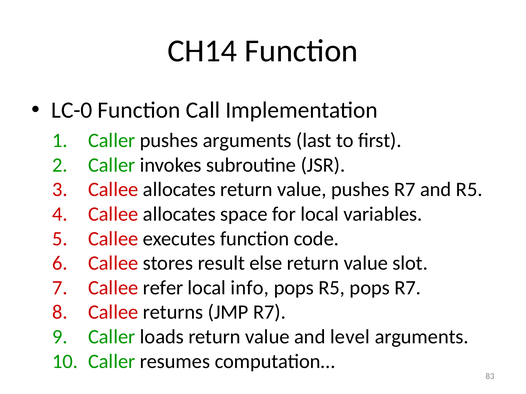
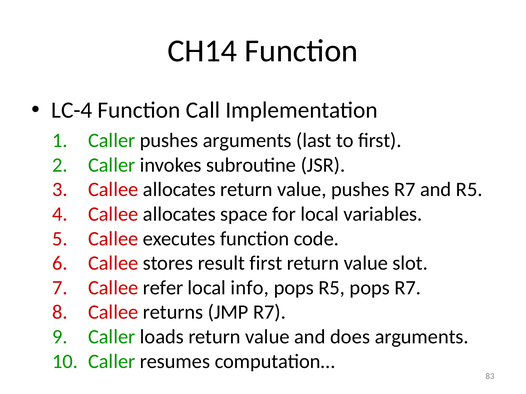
LC-0: LC-0 -> LC-4
result else: else -> first
level: level -> does
